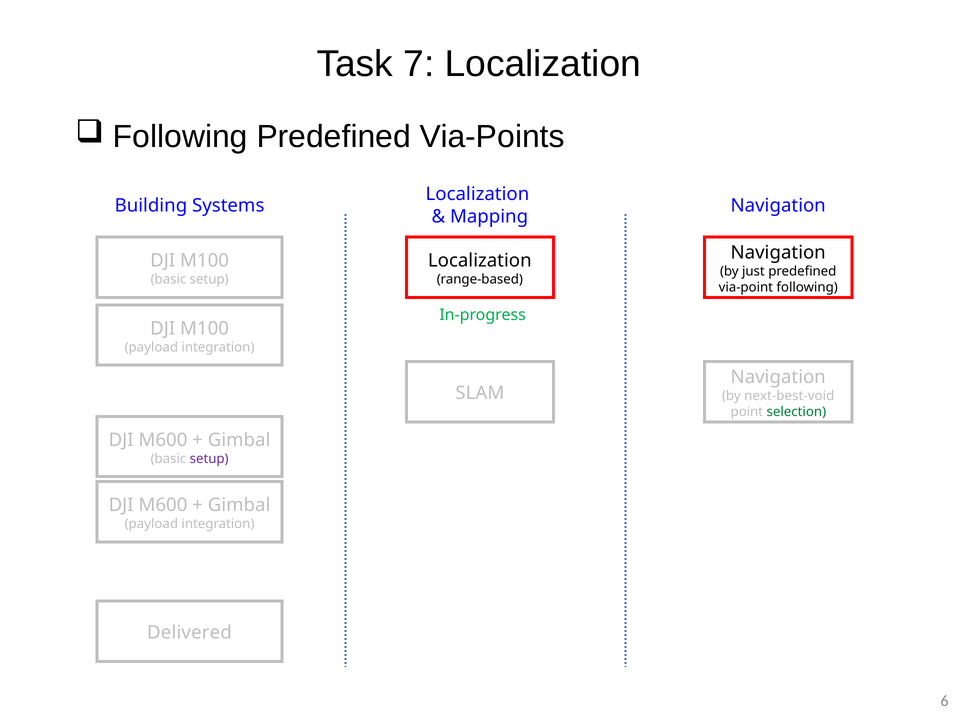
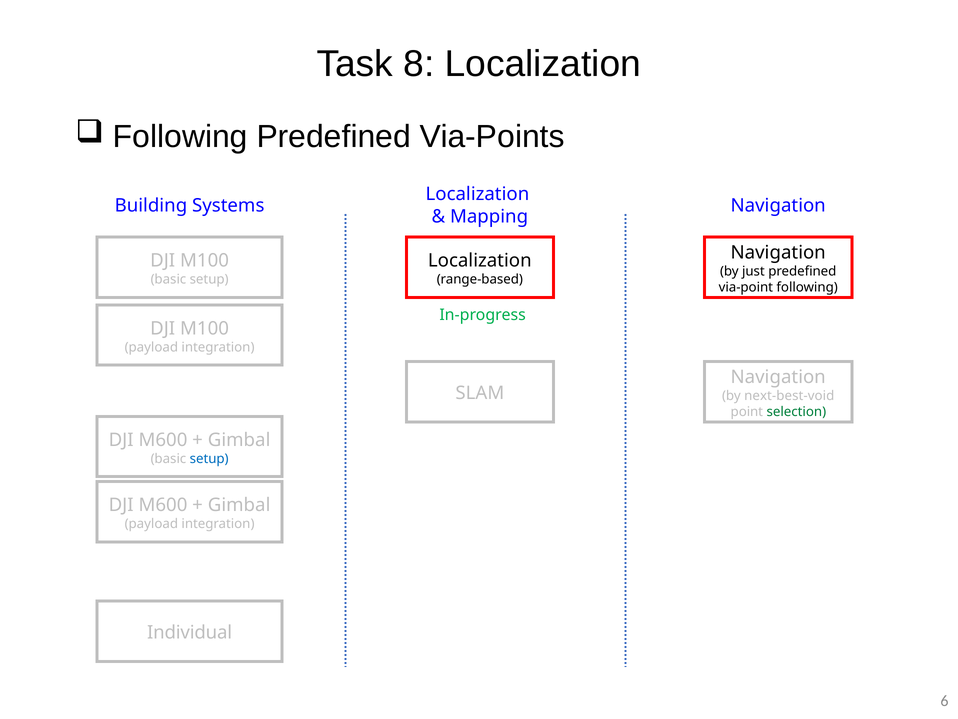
7: 7 -> 8
setup at (209, 458) colour: purple -> blue
Delivered: Delivered -> Individual
